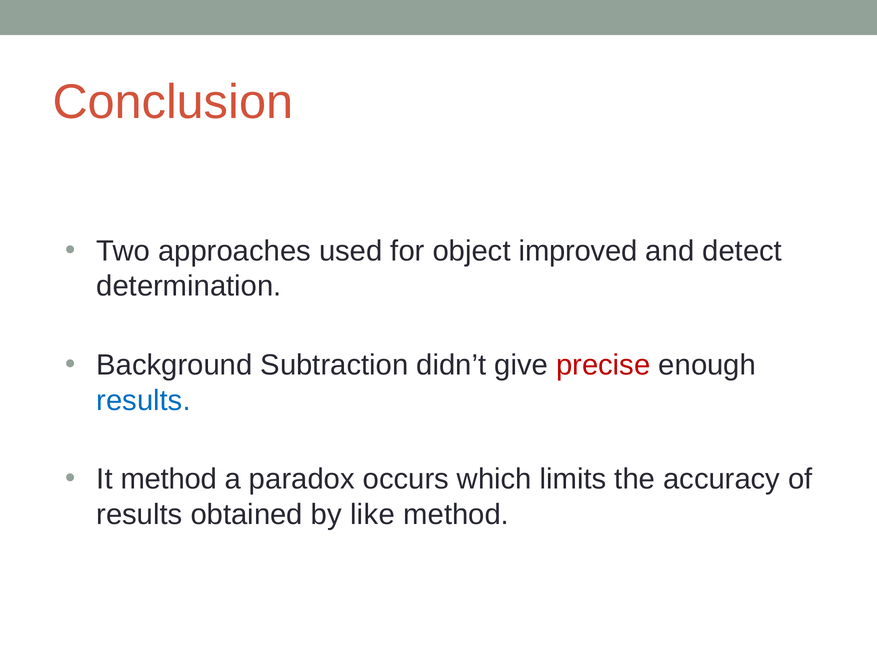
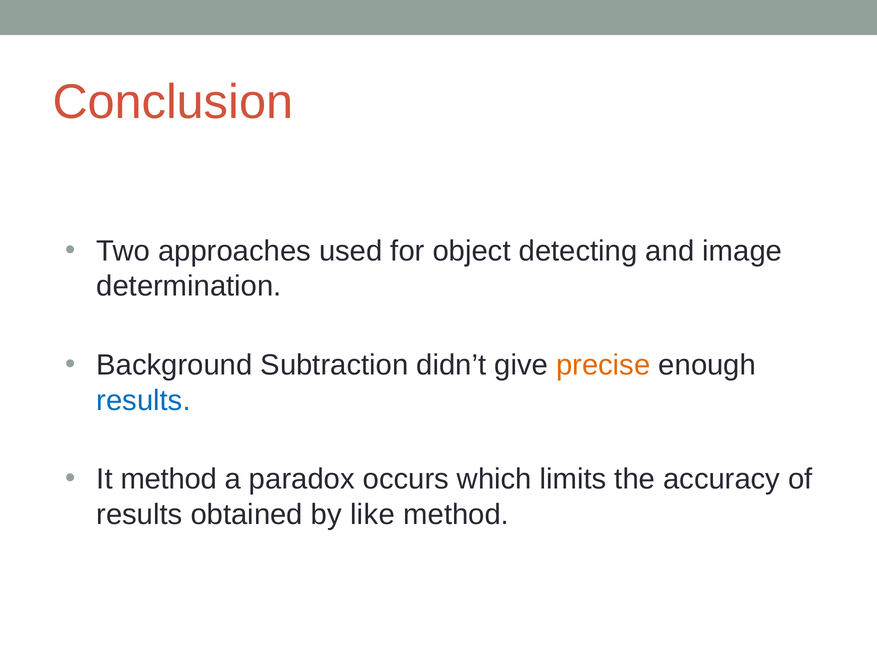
improved: improved -> detecting
detect: detect -> image
precise colour: red -> orange
